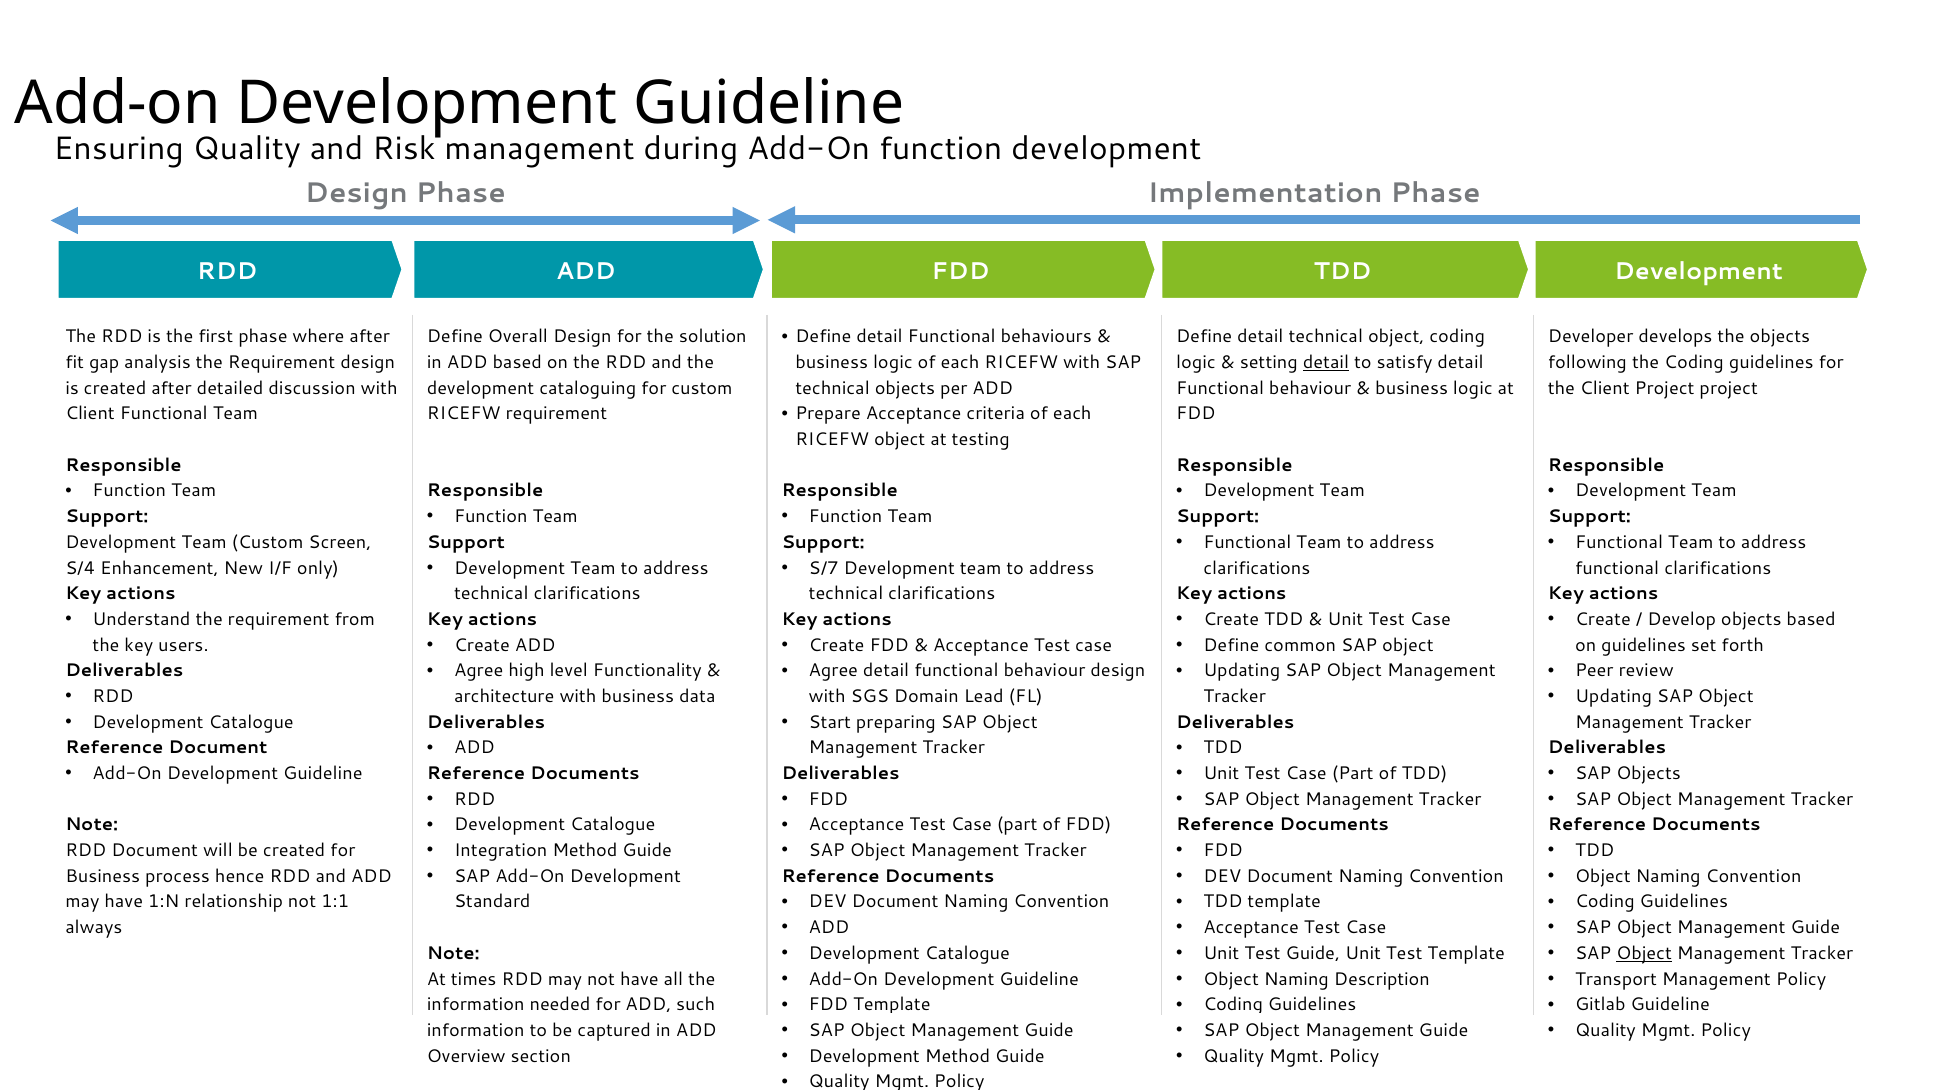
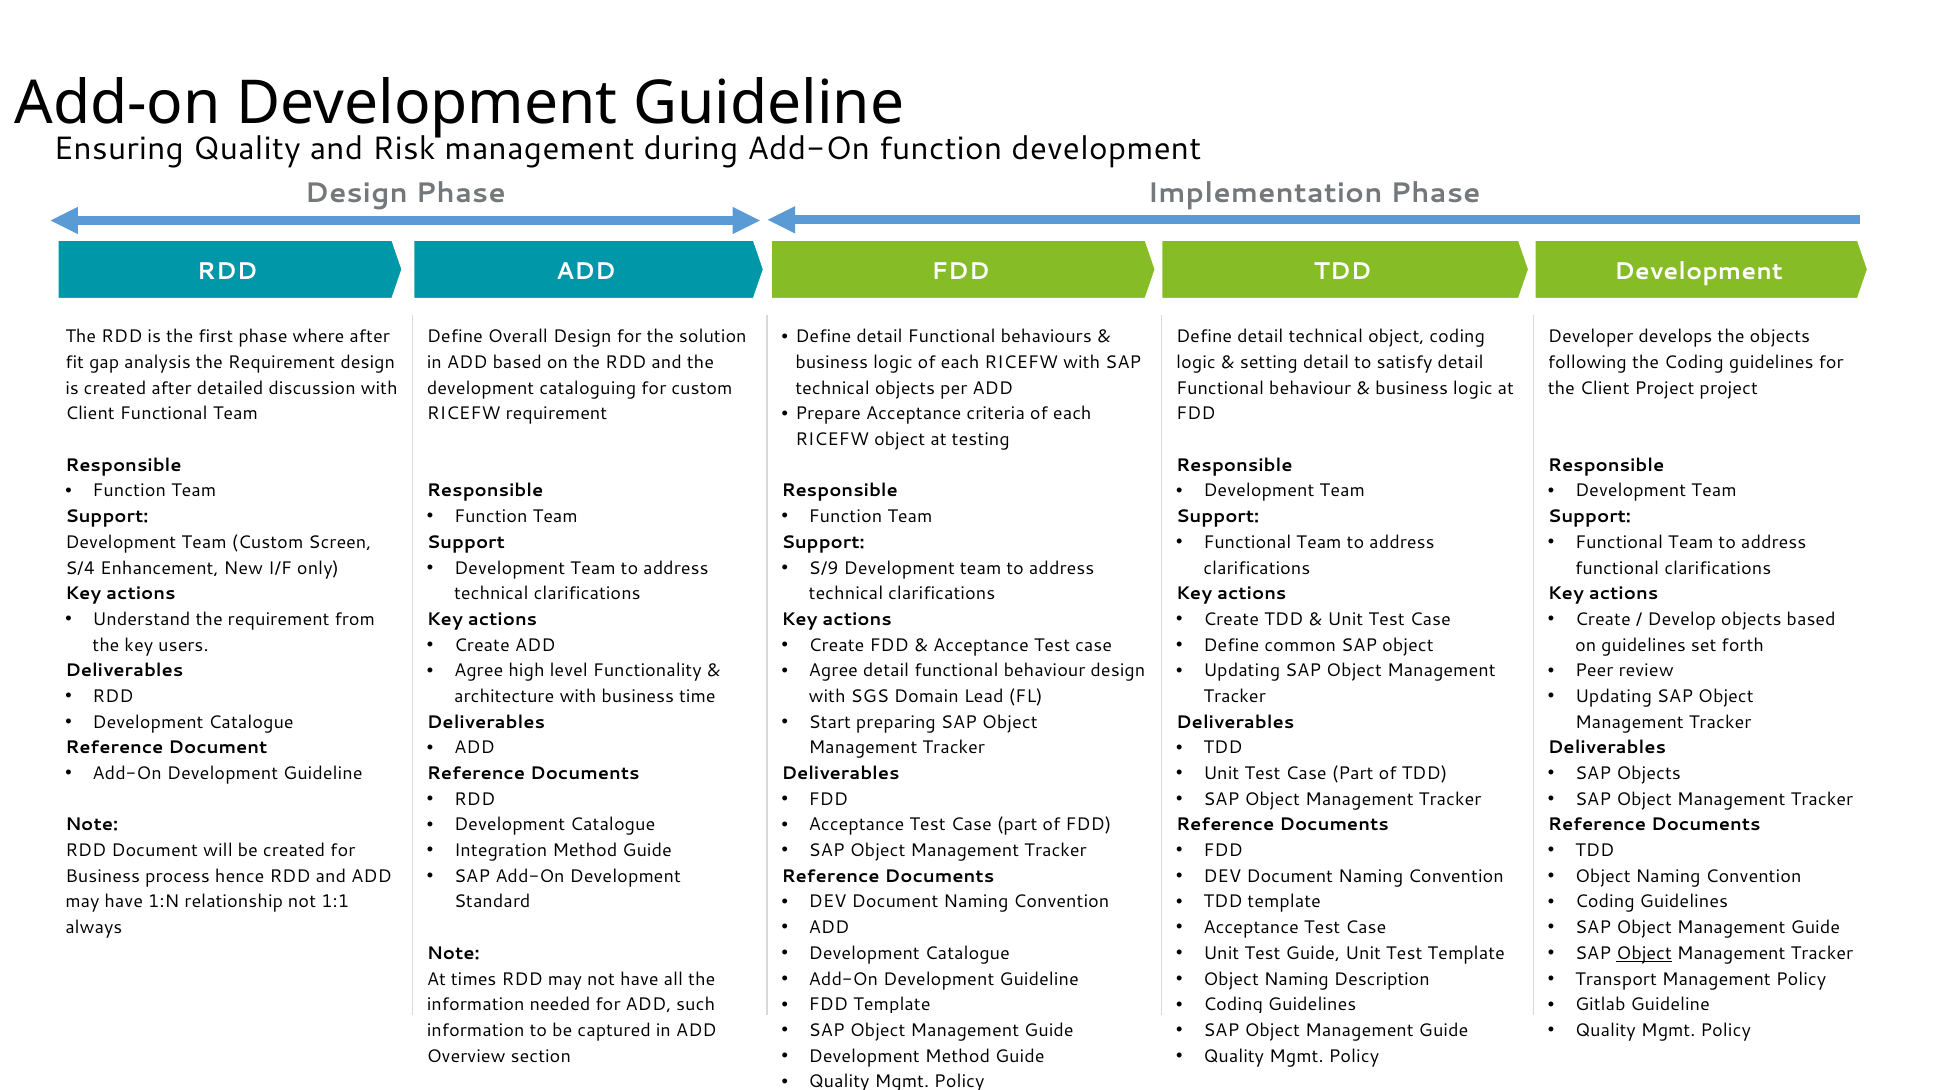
detail at (1326, 362) underline: present -> none
S/7: S/7 -> S/9
data: data -> time
